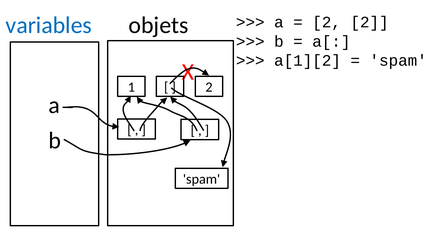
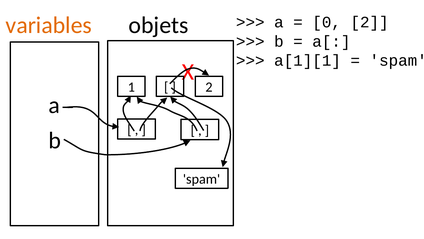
variables colour: blue -> orange
2 at (327, 22): 2 -> 0
a[1][2: a[1][2 -> a[1][1
